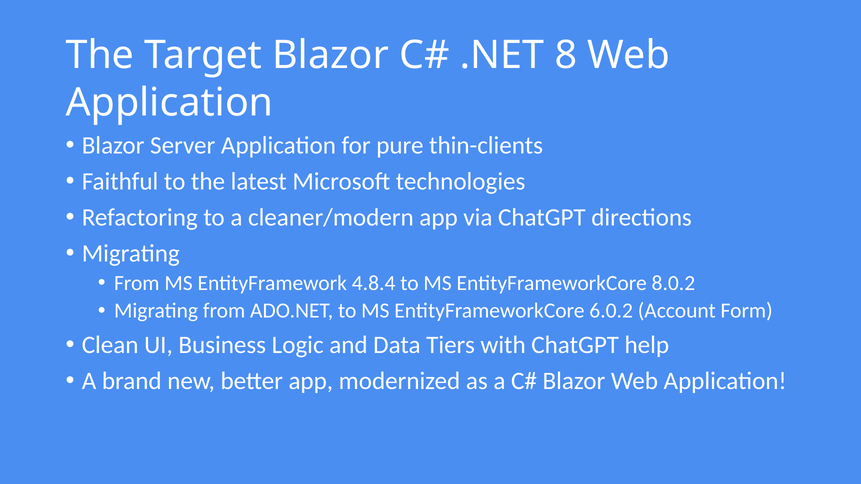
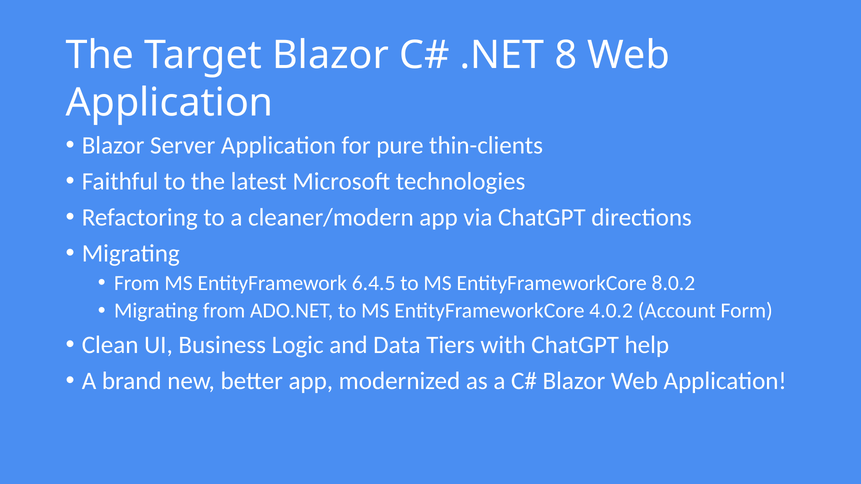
4.8.4: 4.8.4 -> 6.4.5
6.0.2: 6.0.2 -> 4.0.2
